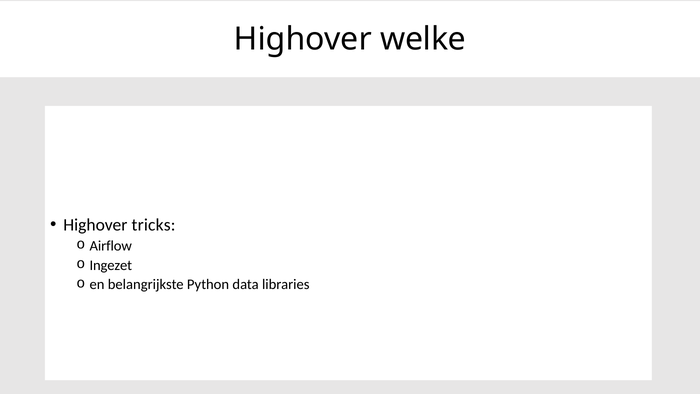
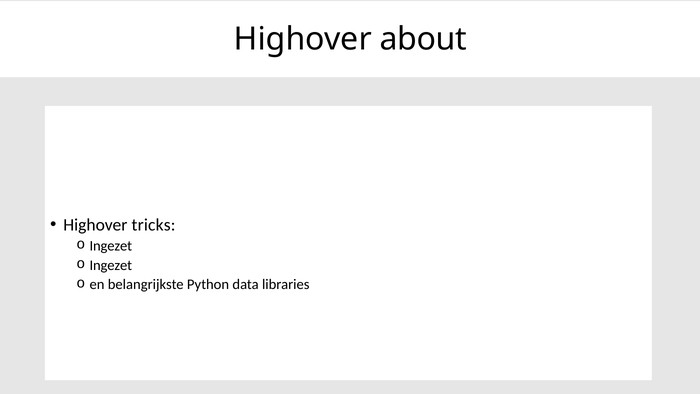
welke: welke -> about
Airflow at (111, 246): Airflow -> Ingezet
